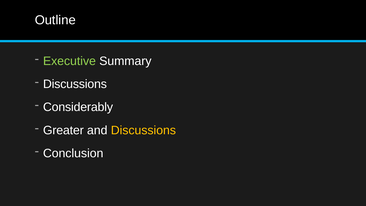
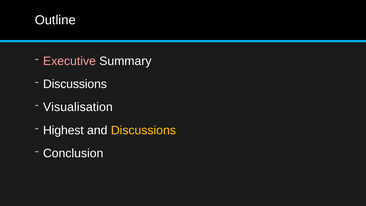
Executive colour: light green -> pink
Considerably: Considerably -> Visualisation
Greater: Greater -> Highest
